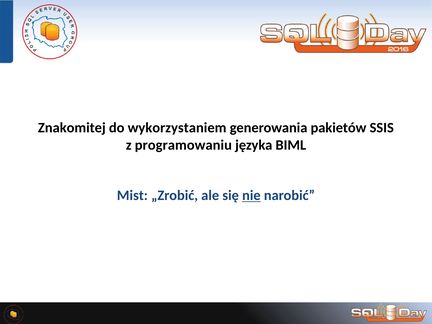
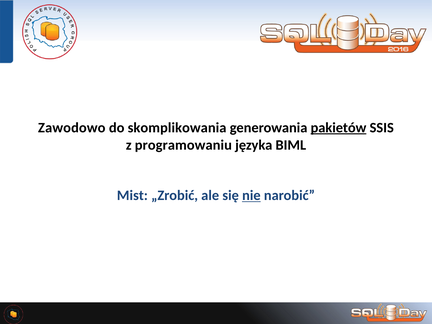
Znakomitej: Znakomitej -> Zawodowo
wykorzystaniem: wykorzystaniem -> skomplikowania
pakietów underline: none -> present
